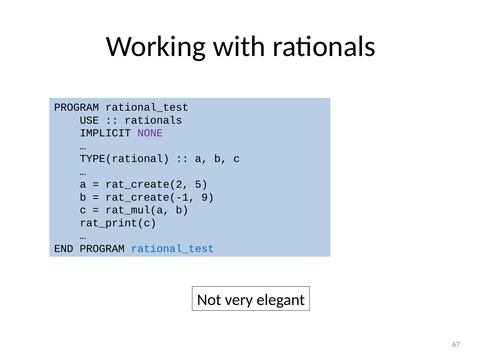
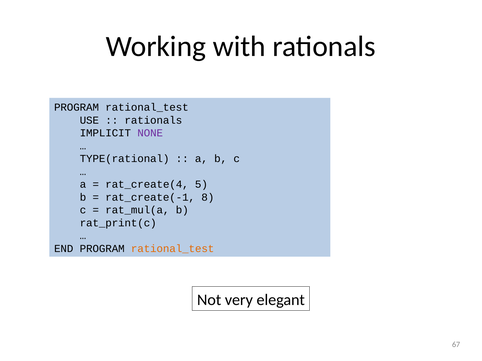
rat_create(2: rat_create(2 -> rat_create(4
9: 9 -> 8
rational_test at (173, 249) colour: blue -> orange
